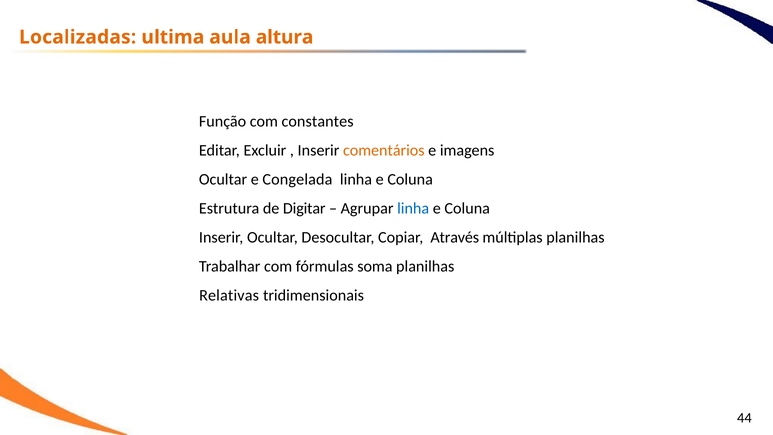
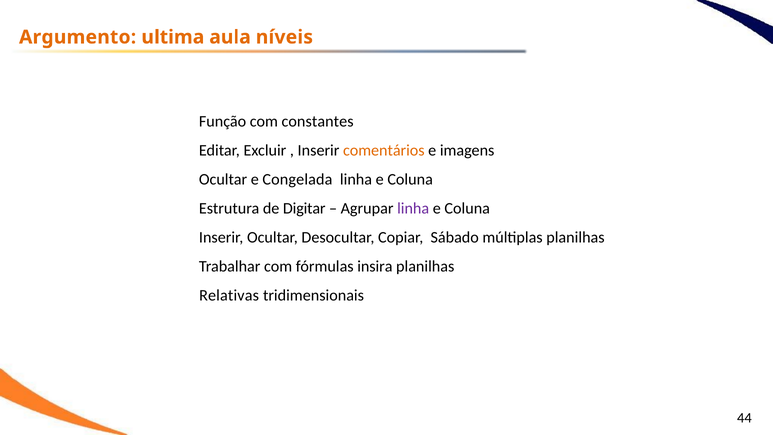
Localizadas: Localizadas -> Argumento
altura: altura -> níveis
linha at (413, 208) colour: blue -> purple
Através: Através -> Sábado
soma: soma -> insira
